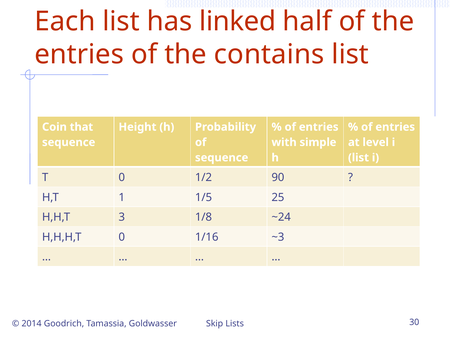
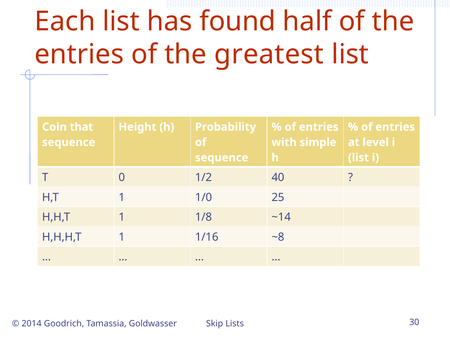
linked: linked -> found
contains: contains -> greatest
90: 90 -> 40
1/5: 1/5 -> 1/0
H,H,T 3: 3 -> 1
~24: ~24 -> ~14
H,H,H,T 0: 0 -> 1
~3: ~3 -> ~8
